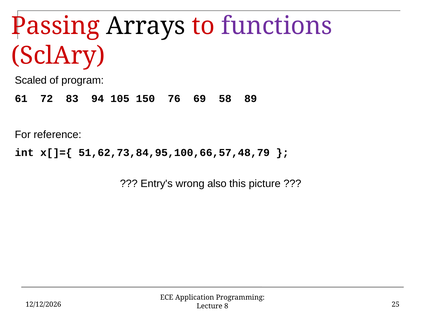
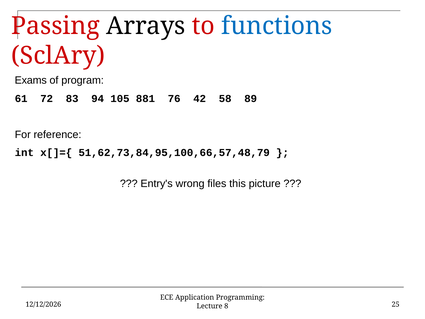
functions colour: purple -> blue
Scaled: Scaled -> Exams
150: 150 -> 881
69: 69 -> 42
also: also -> files
